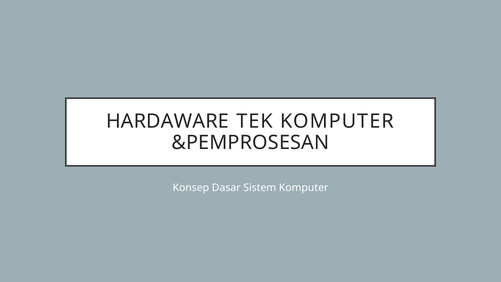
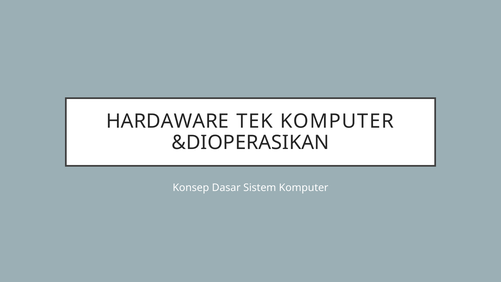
&PEMPROSESAN: &PEMPROSESAN -> &DIOPERASIKAN
